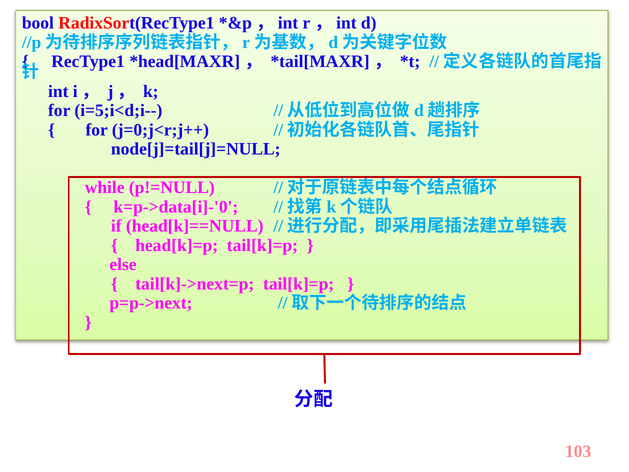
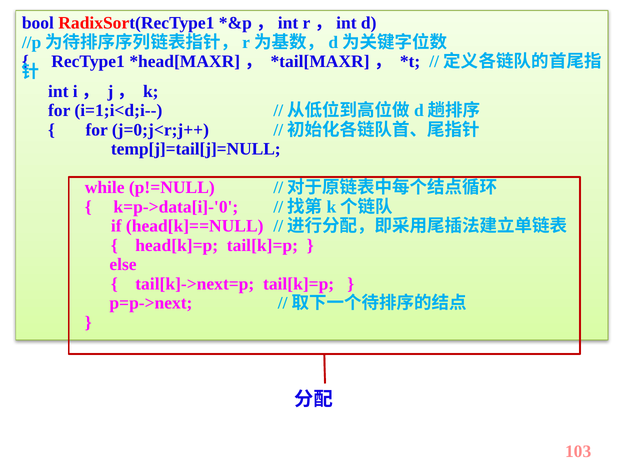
i=5;i<d;i--: i=5;i<d;i-- -> i=1;i<d;i--
node[j]=tail[j]=NULL: node[j]=tail[j]=NULL -> temp[j]=tail[j]=NULL
